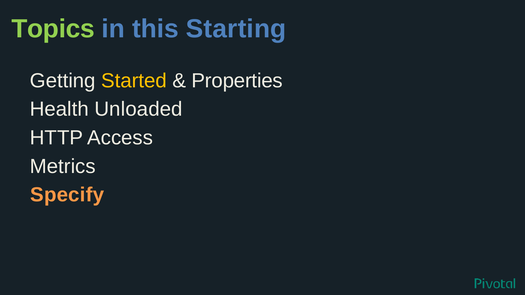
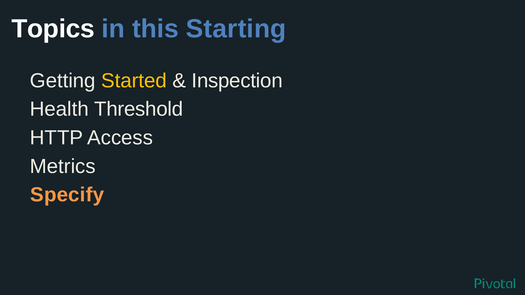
Topics colour: light green -> white
Properties: Properties -> Inspection
Unloaded: Unloaded -> Threshold
